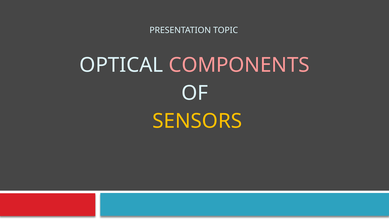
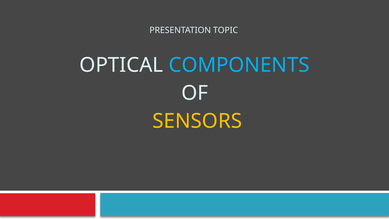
COMPONENTS colour: pink -> light blue
